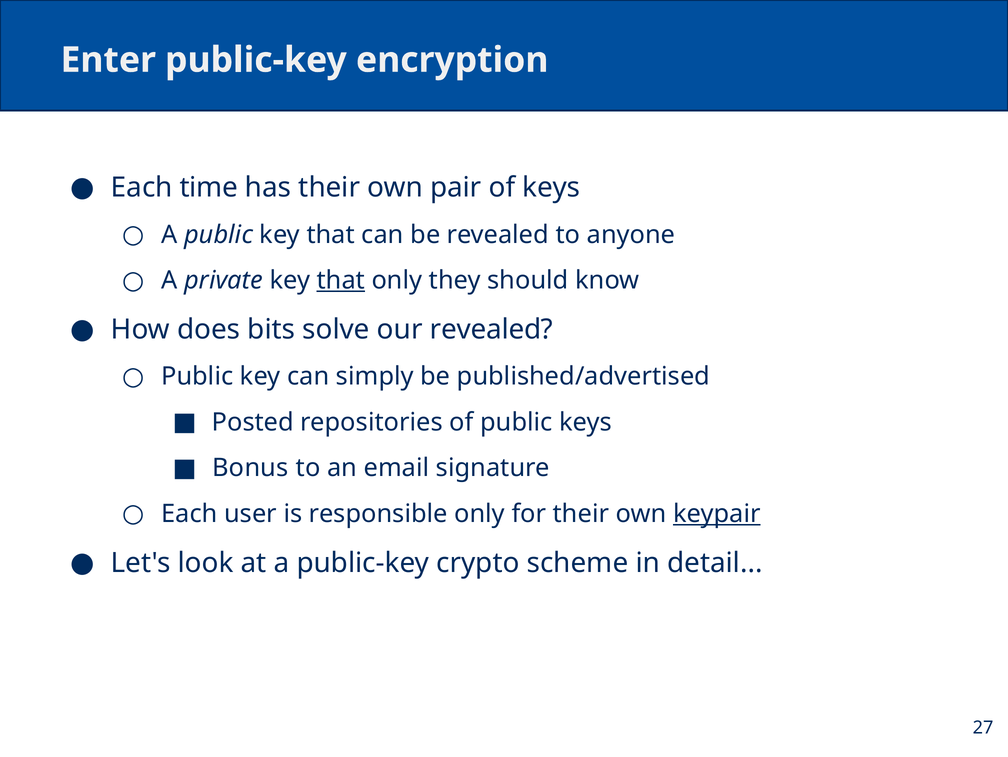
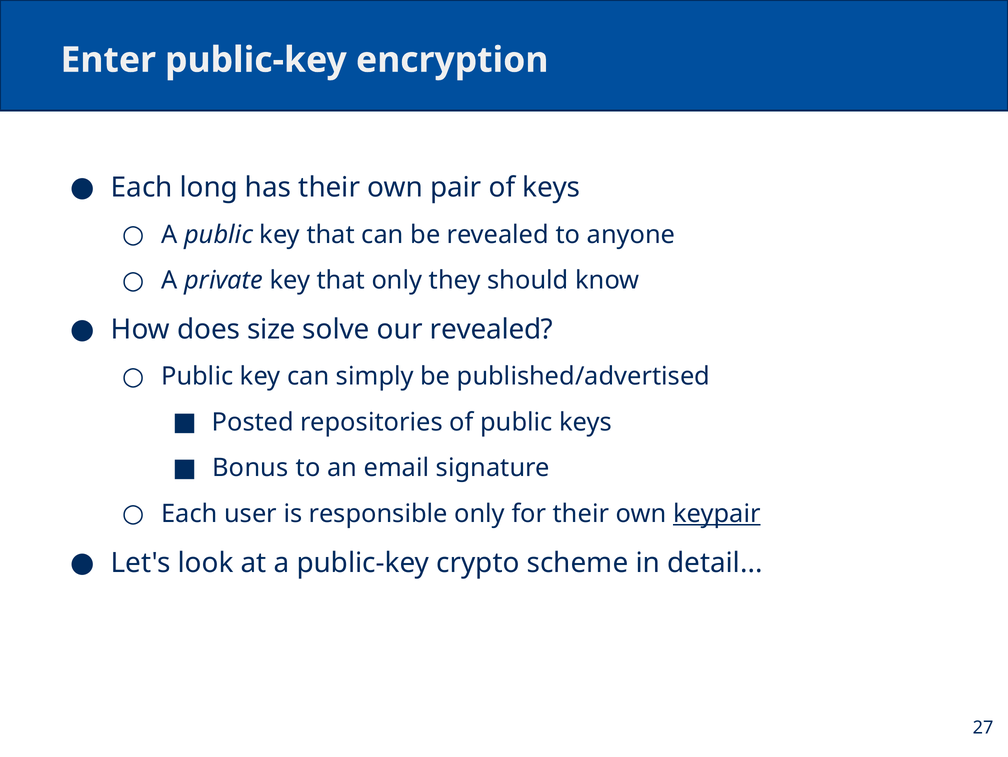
time: time -> long
that at (341, 280) underline: present -> none
bits: bits -> size
